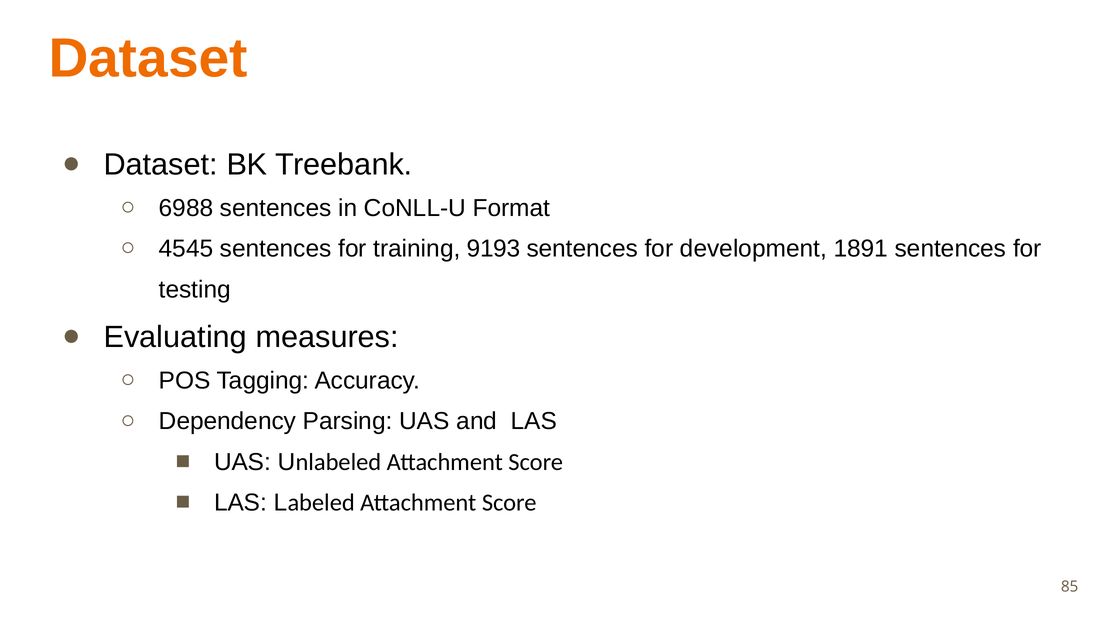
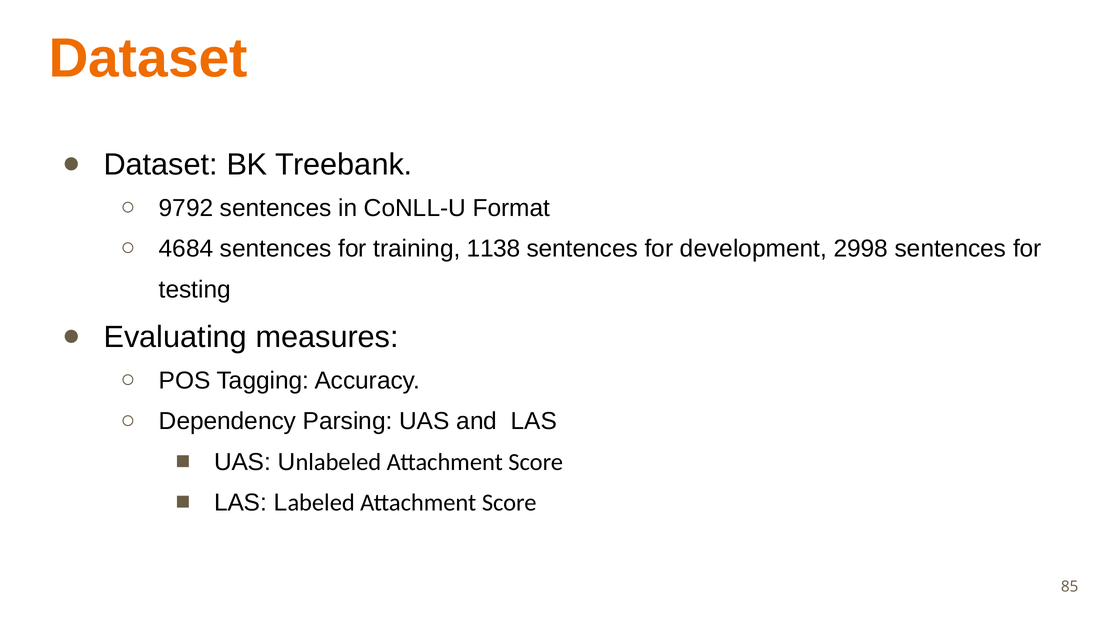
6988: 6988 -> 9792
4545: 4545 -> 4684
9193: 9193 -> 1138
1891: 1891 -> 2998
